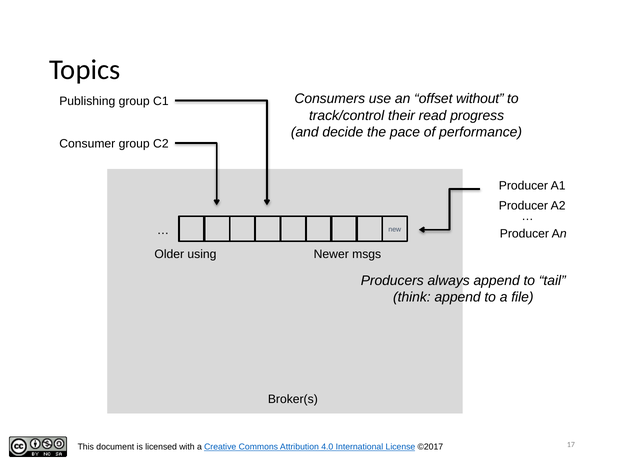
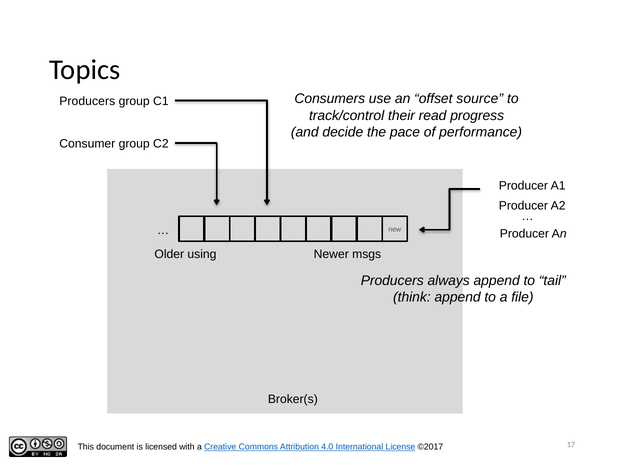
Publishing at (87, 101): Publishing -> Producers
without: without -> source
